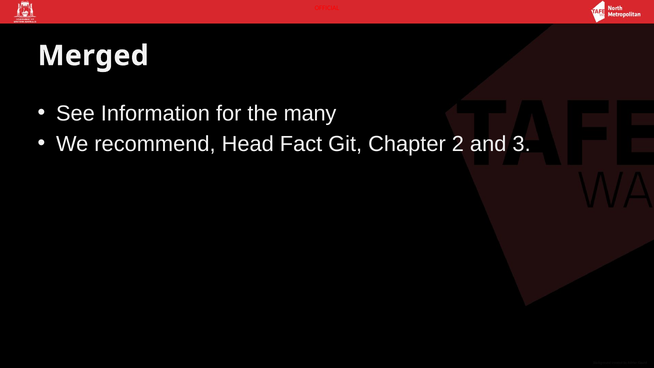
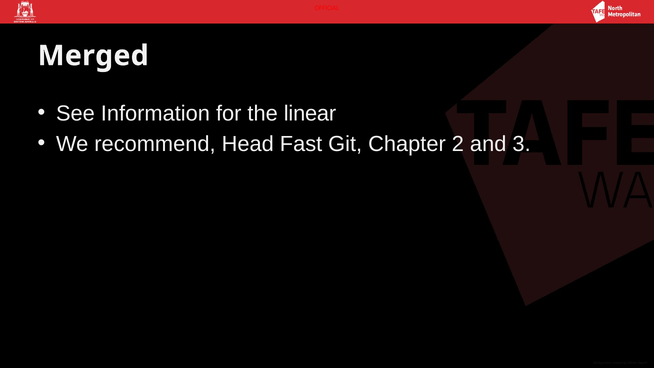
many: many -> linear
Fact: Fact -> Fast
